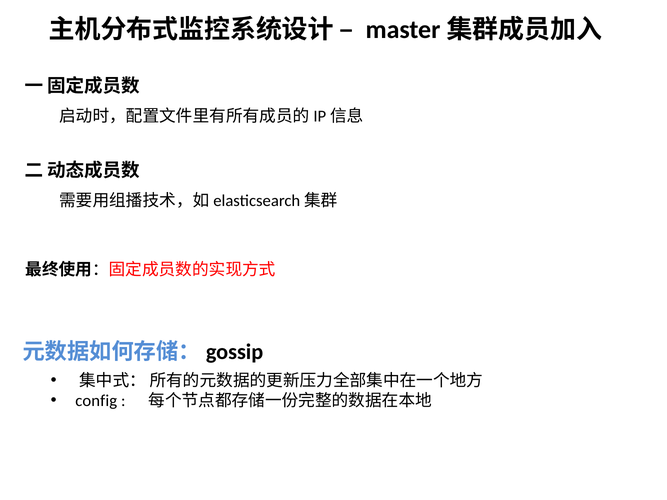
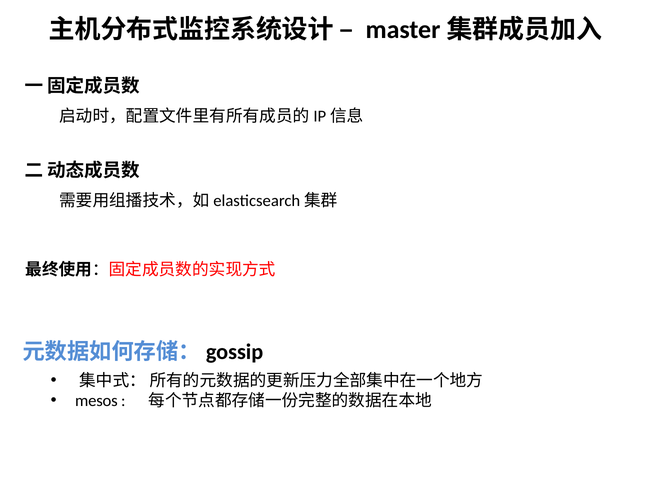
config: config -> mesos
